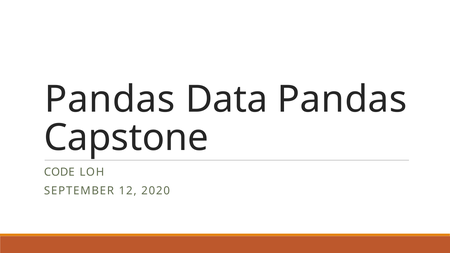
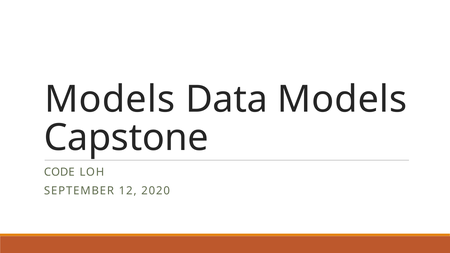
Pandas at (110, 100): Pandas -> Models
Data Pandas: Pandas -> Models
